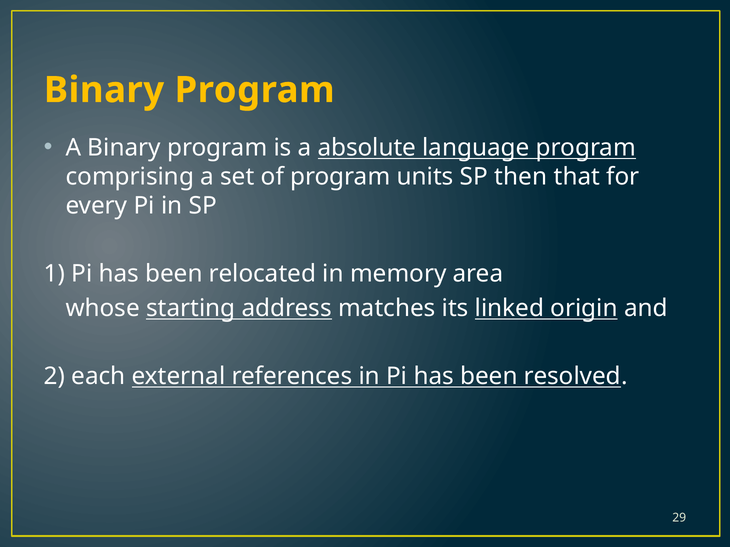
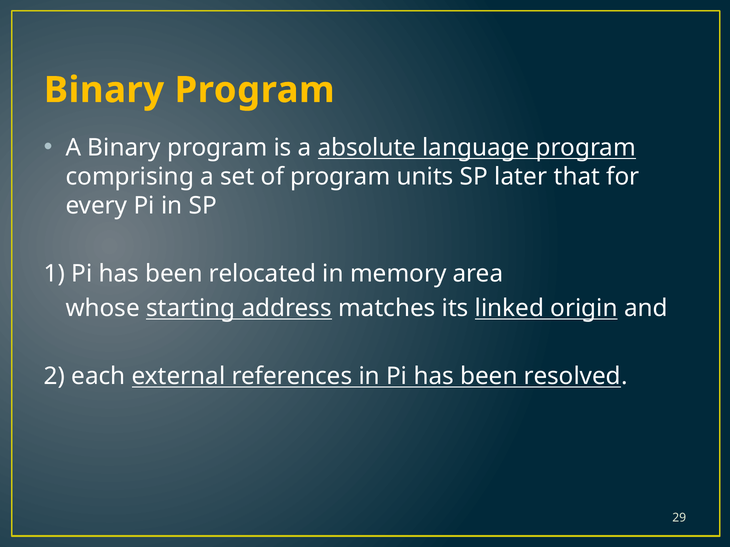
then: then -> later
